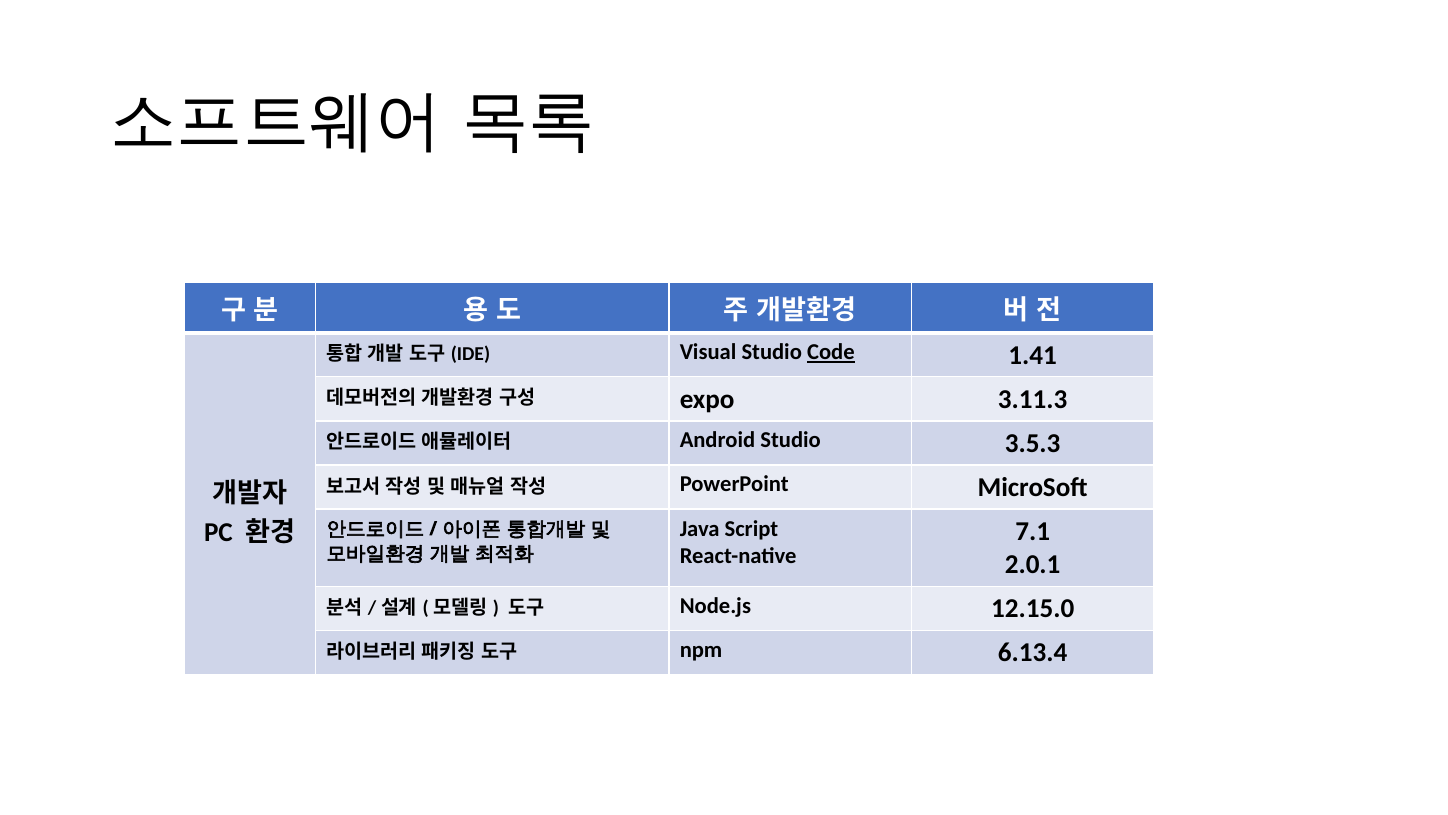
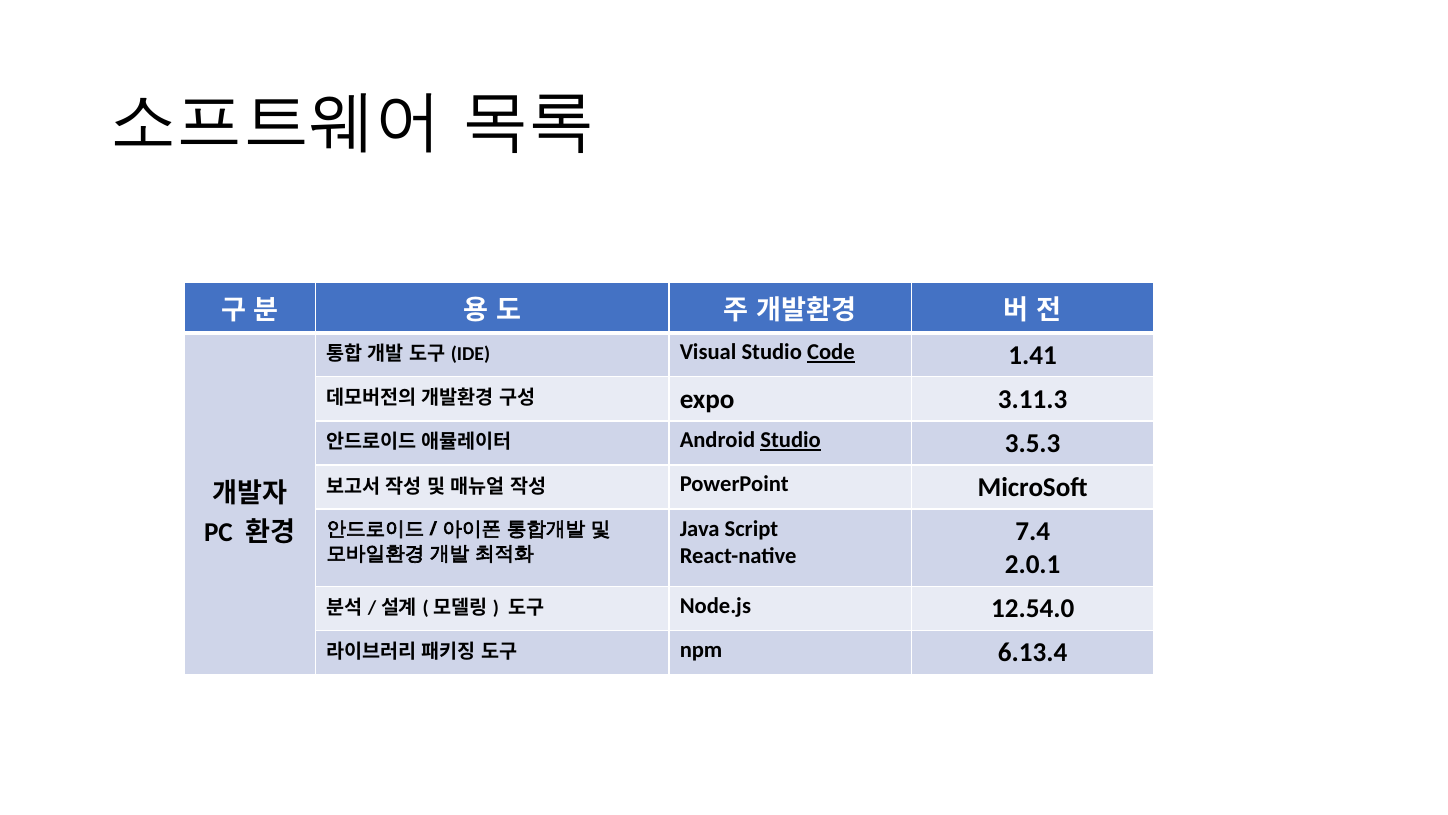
Studio at (791, 440) underline: none -> present
7.1: 7.1 -> 7.4
12.15.0: 12.15.0 -> 12.54.0
